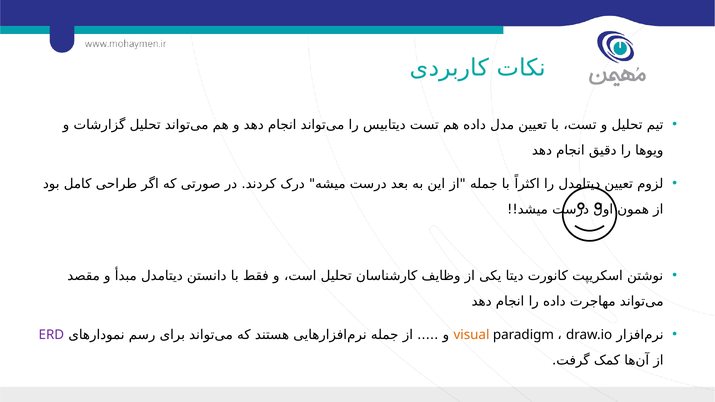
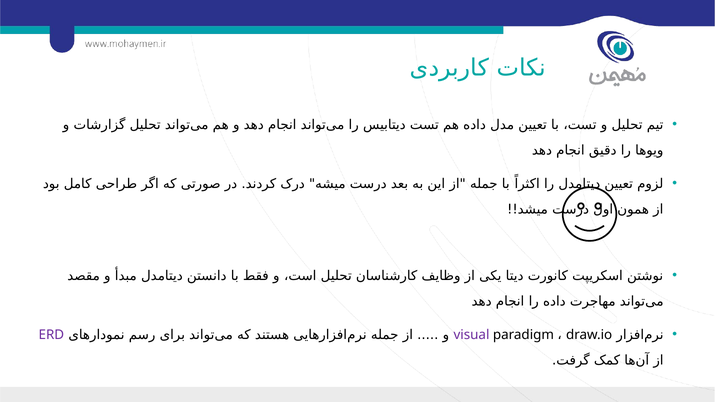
visual colour: orange -> purple
